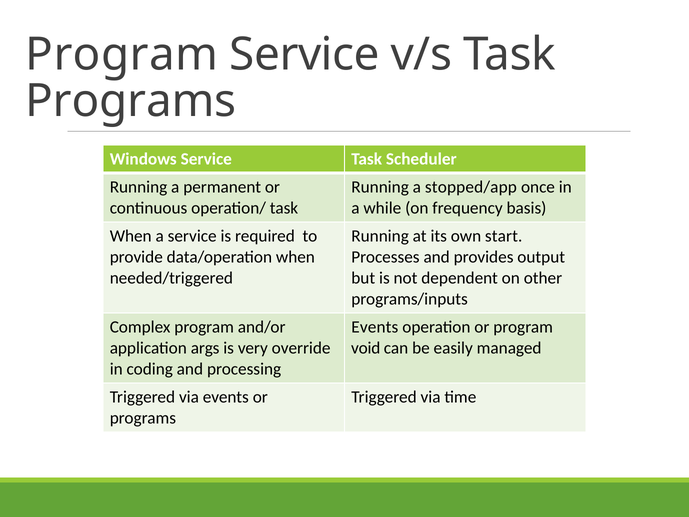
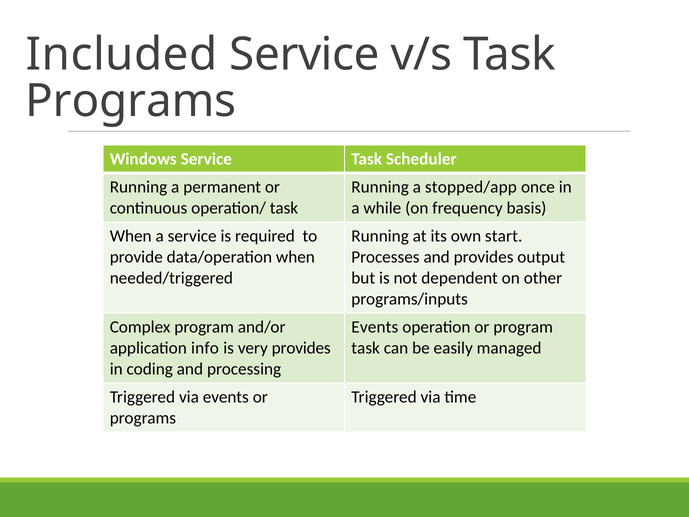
Program at (122, 54): Program -> Included
args: args -> info
very override: override -> provides
void at (366, 348): void -> task
